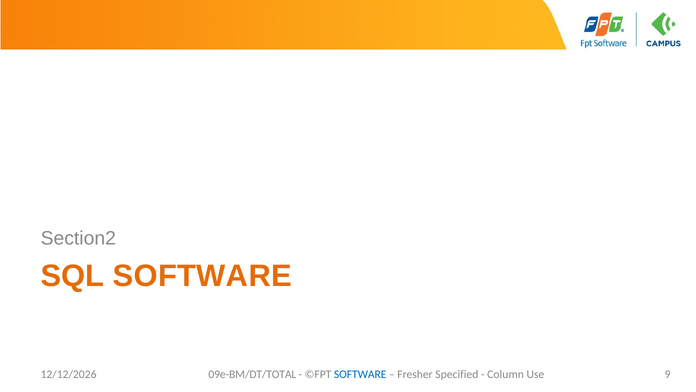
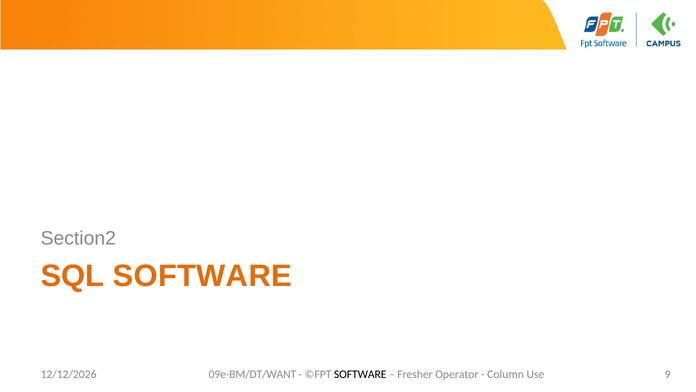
09e-BM/DT/TOTAL: 09e-BM/DT/TOTAL -> 09e-BM/DT/WANT
SOFTWARE at (360, 374) colour: blue -> black
Specified: Specified -> Operator
